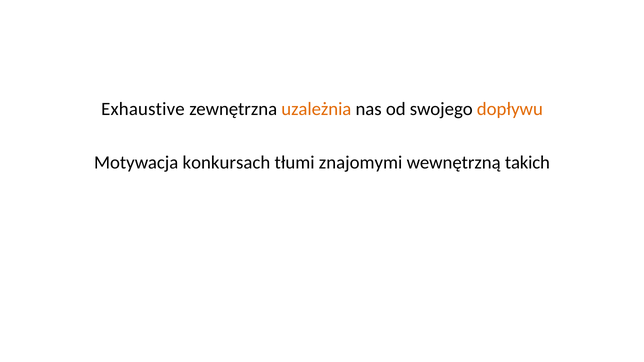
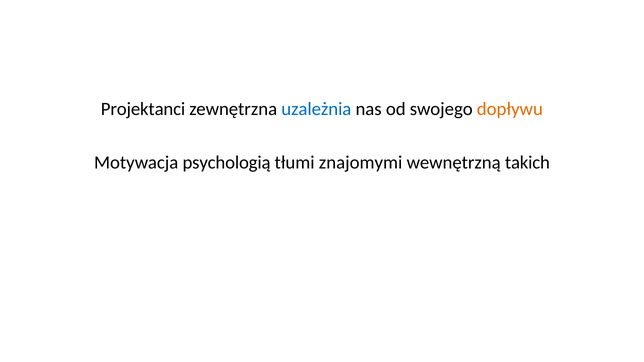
Exhaustive: Exhaustive -> Projektanci
uzależnia colour: orange -> blue
konkursach: konkursach -> psychologią
